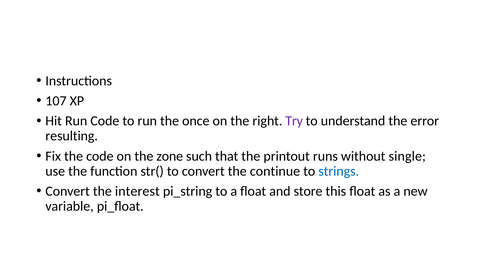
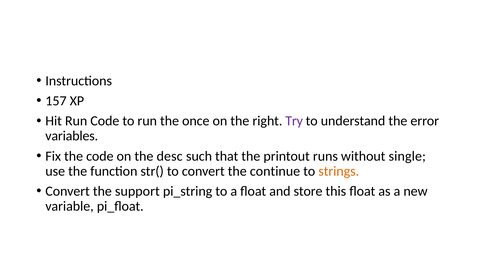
107: 107 -> 157
resulting: resulting -> variables
zone: zone -> desc
strings colour: blue -> orange
interest: interest -> support
